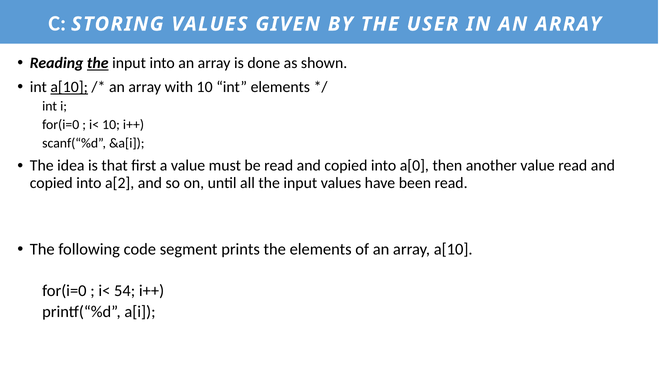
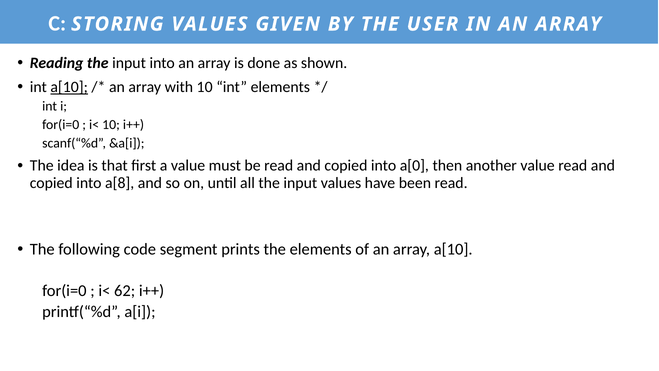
the at (98, 63) underline: present -> none
a[2: a[2 -> a[8
54: 54 -> 62
